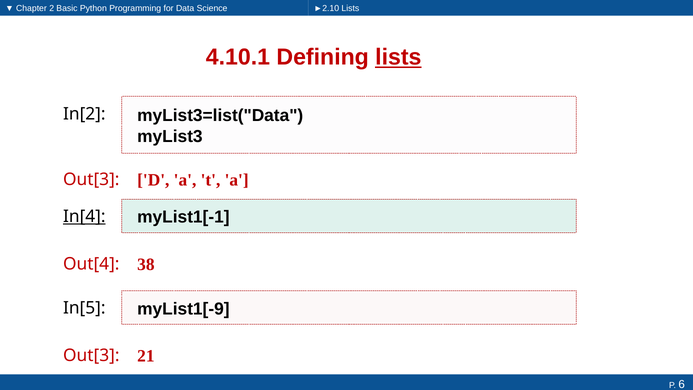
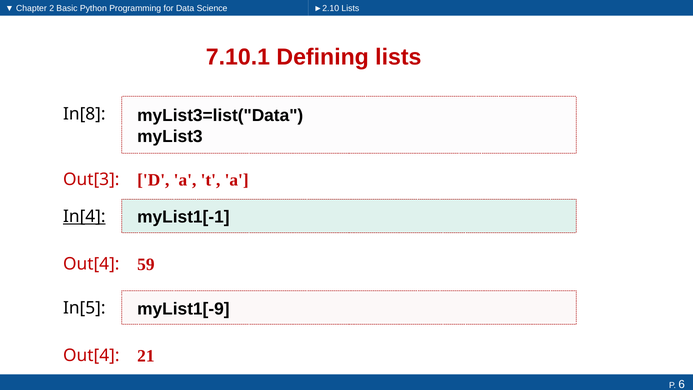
4.10.1: 4.10.1 -> 7.10.1
lists at (398, 57) underline: present -> none
In[2: In[2 -> In[8
38: 38 -> 59
Out[3 at (91, 356): Out[3 -> Out[4
